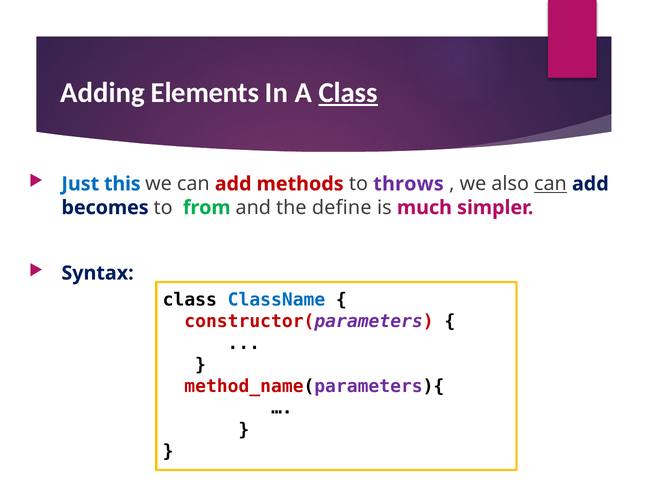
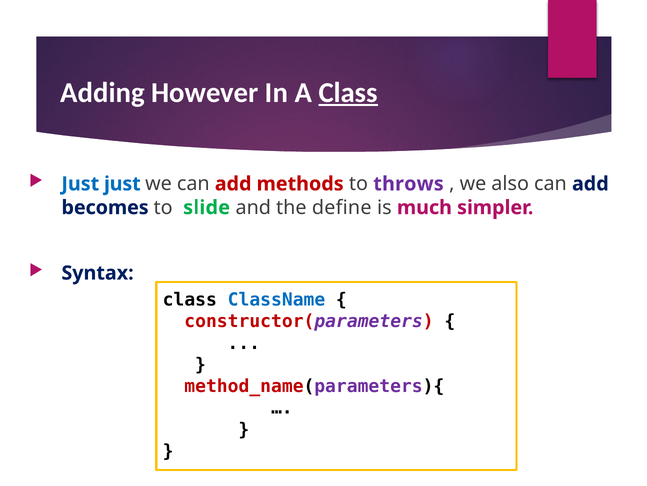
Elements: Elements -> However
Just this: this -> just
can at (550, 184) underline: present -> none
from: from -> slide
